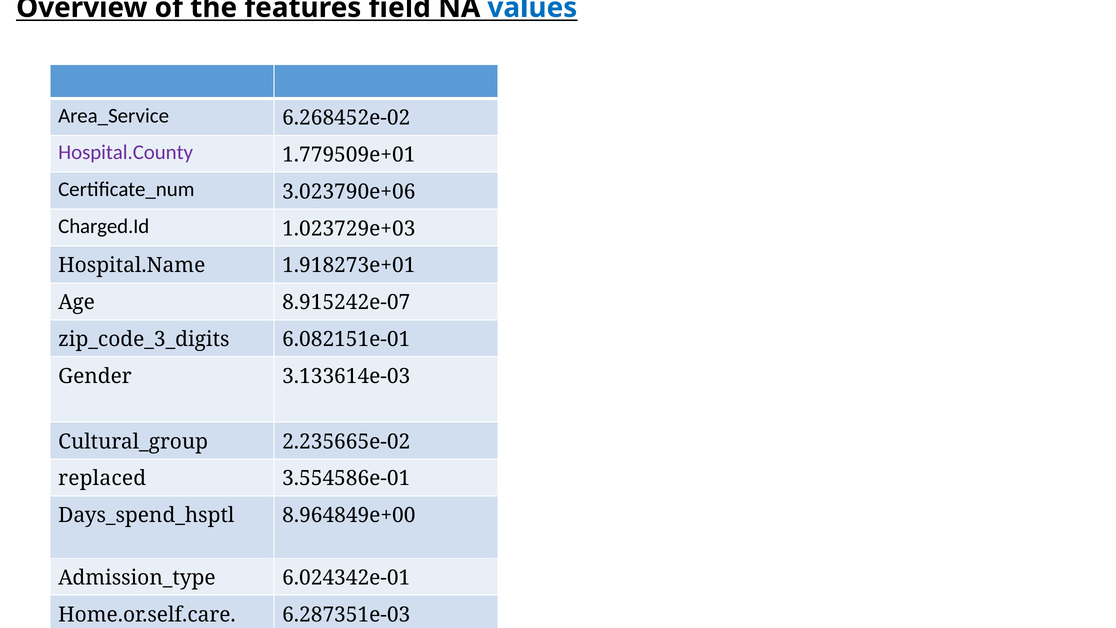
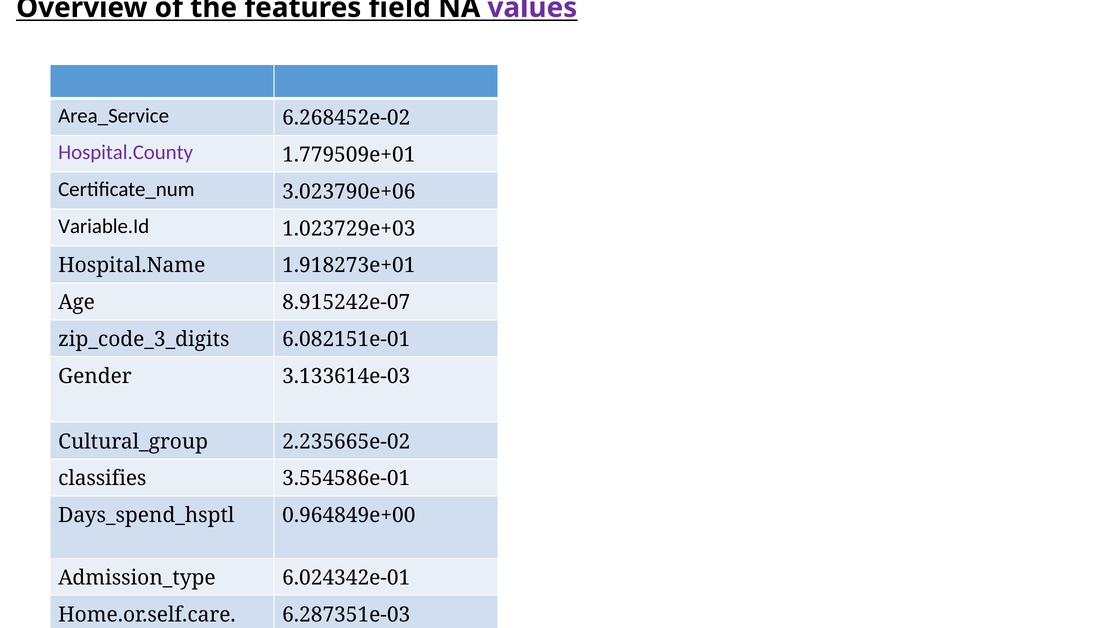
values colour: blue -> purple
Charged.Id: Charged.Id -> Variable.Id
replaced: replaced -> classifies
8.964849e+00: 8.964849e+00 -> 0.964849e+00
